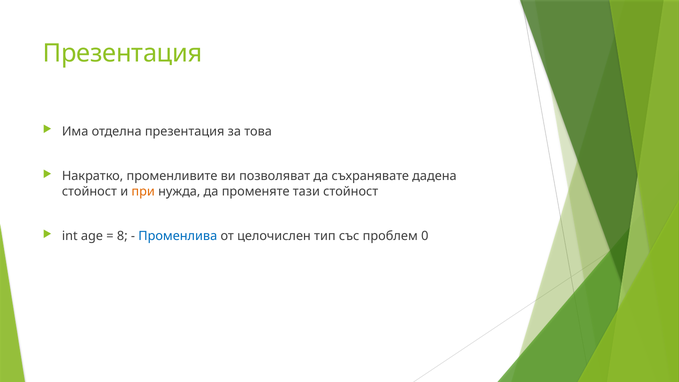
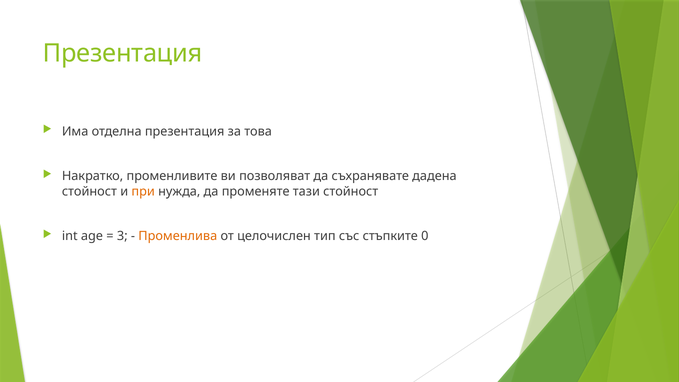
8: 8 -> 3
Променлива colour: blue -> orange
проблем: проблем -> стъпките
